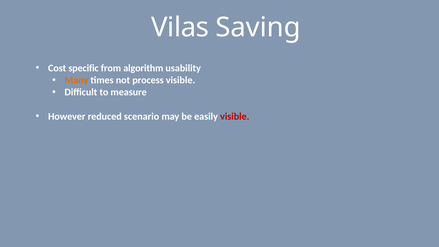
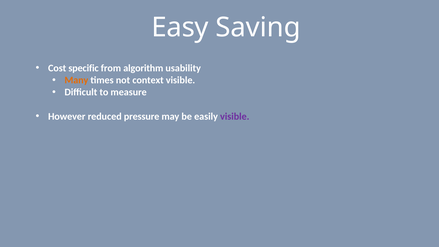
Vilas: Vilas -> Easy
process: process -> context
scenario: scenario -> pressure
visible at (235, 116) colour: red -> purple
